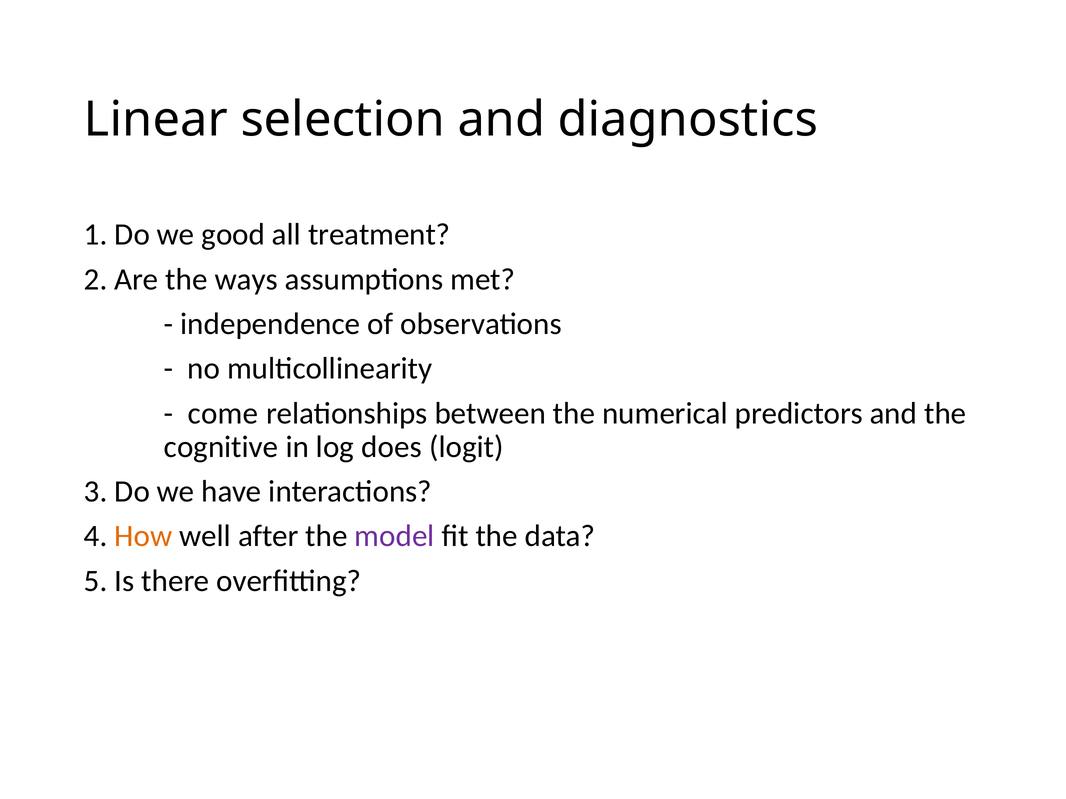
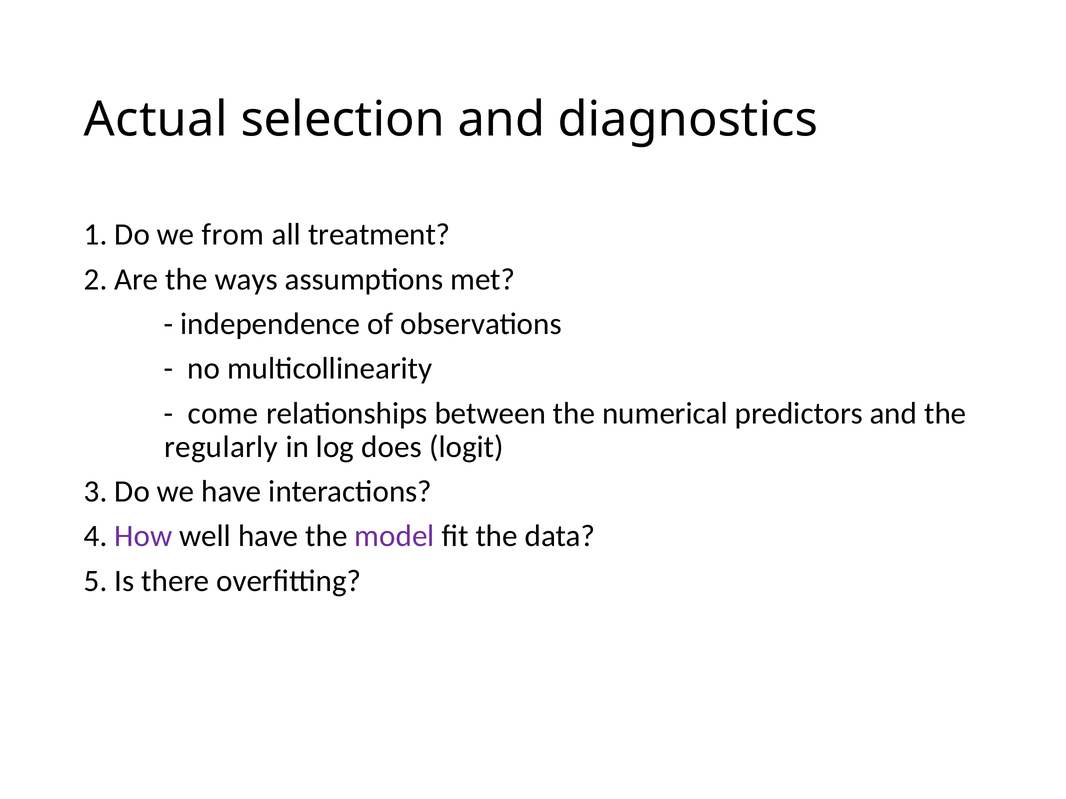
Linear: Linear -> Actual
good: good -> from
cognitive: cognitive -> regularly
How colour: orange -> purple
well after: after -> have
